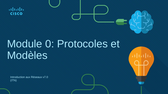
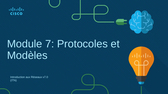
0: 0 -> 7
